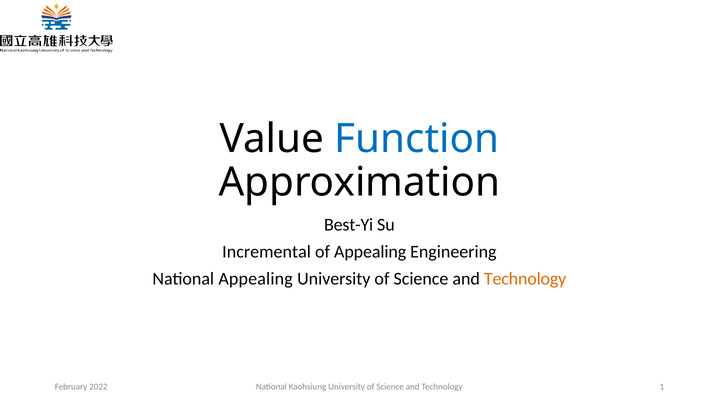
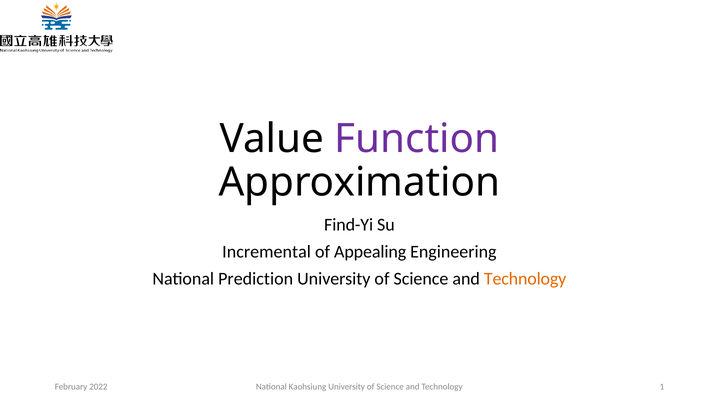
Function colour: blue -> purple
Best-Yi: Best-Yi -> Find-Yi
National Appealing: Appealing -> Prediction
